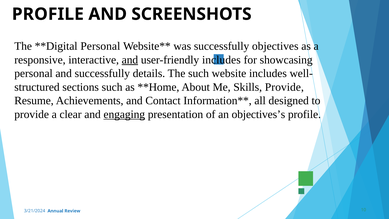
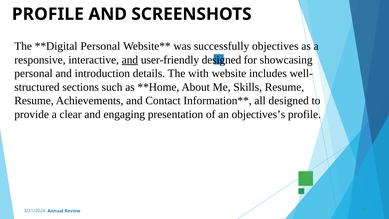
user-friendly includes: includes -> designed
and successfully: successfully -> introduction
The such: such -> with
Skills Provide: Provide -> Resume
engaging underline: present -> none
